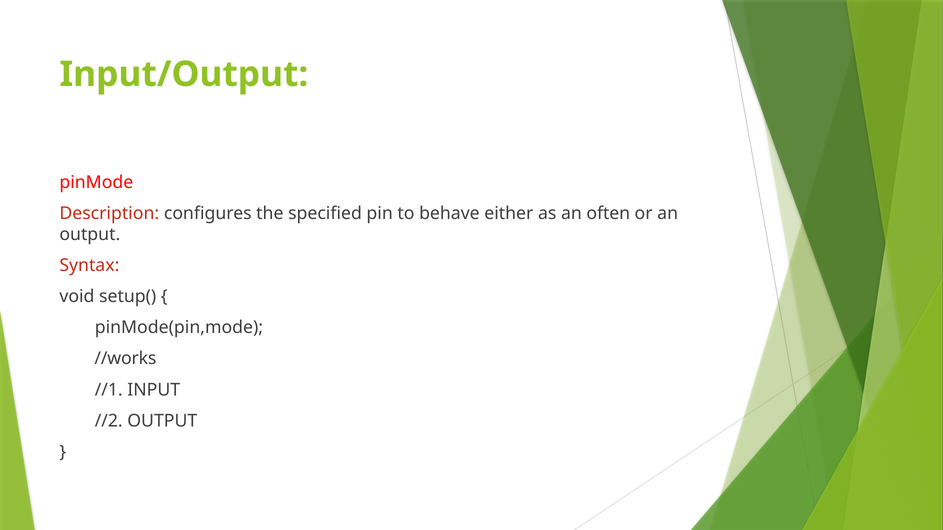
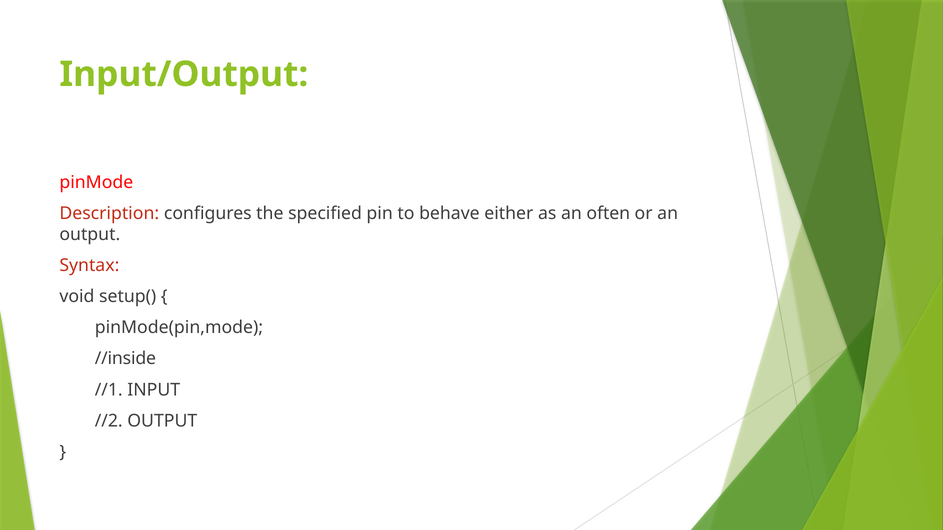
//works: //works -> //inside
